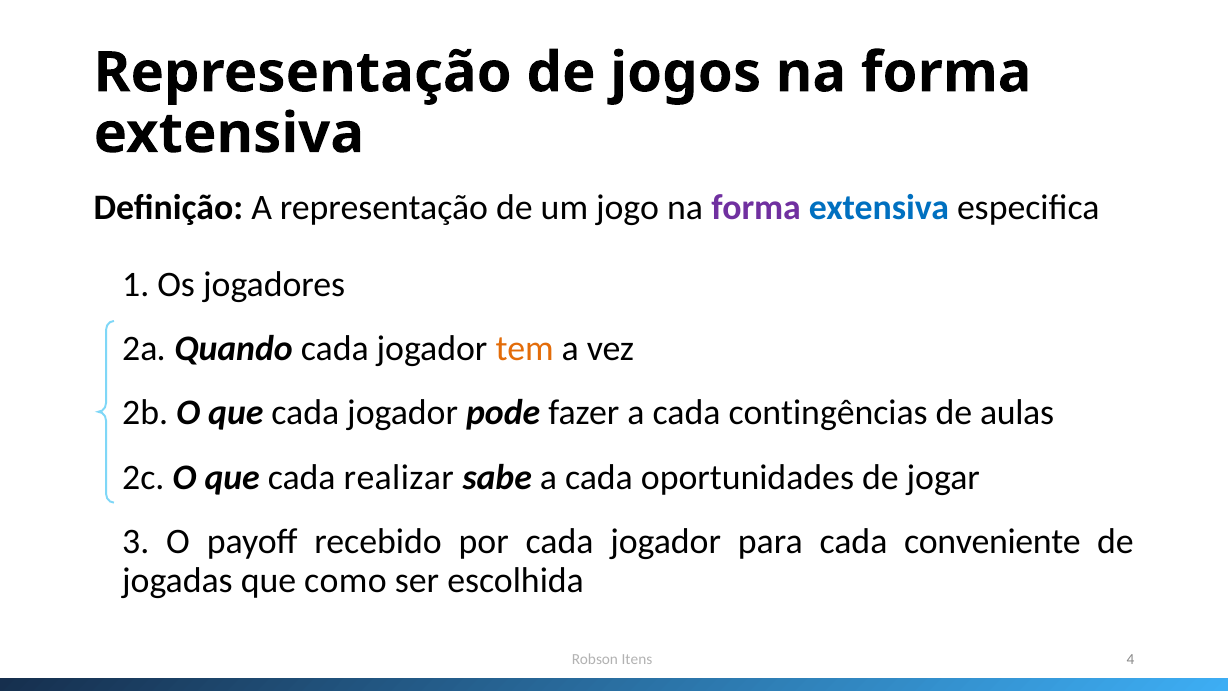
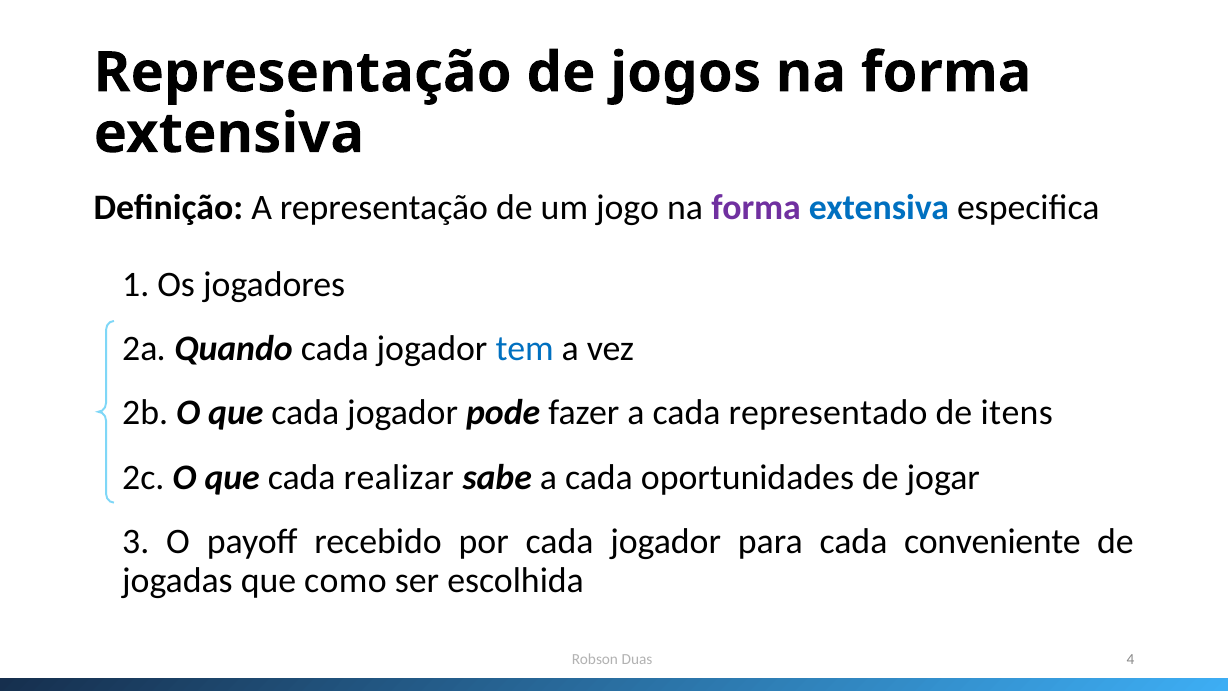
tem colour: orange -> blue
contingências: contingências -> representado
aulas: aulas -> itens
Itens: Itens -> Duas
